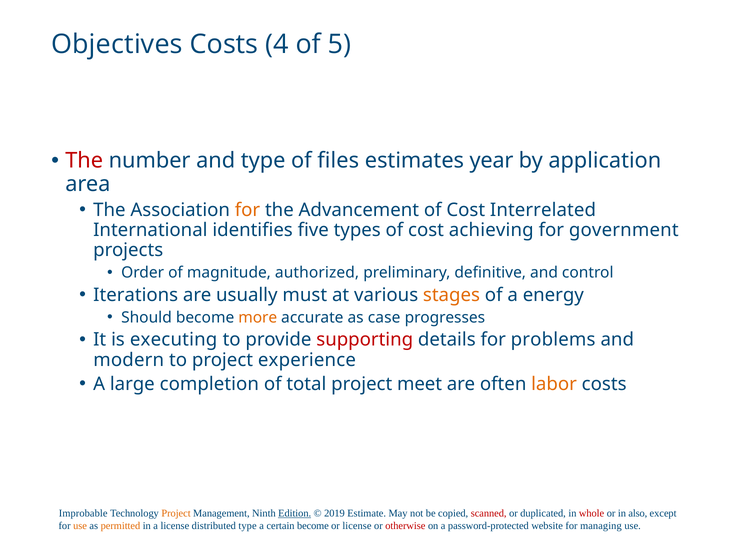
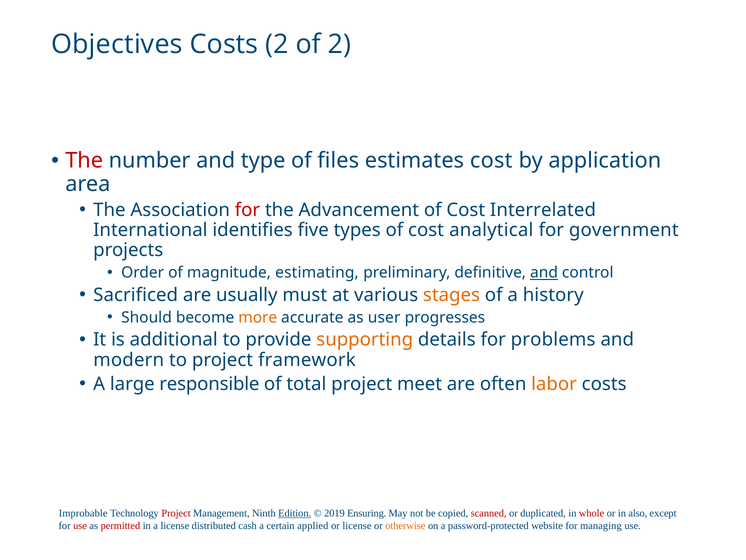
Costs 4: 4 -> 2
of 5: 5 -> 2
estimates year: year -> cost
for at (248, 210) colour: orange -> red
achieving: achieving -> analytical
authorized: authorized -> estimating
and at (544, 272) underline: none -> present
Iterations: Iterations -> Sacrificed
energy: energy -> history
case: case -> user
executing: executing -> additional
supporting colour: red -> orange
experience: experience -> framework
completion: completion -> responsible
Project at (176, 513) colour: orange -> red
Estimate: Estimate -> Ensuring
use at (80, 525) colour: orange -> red
permitted colour: orange -> red
distributed type: type -> cash
certain become: become -> applied
otherwise colour: red -> orange
